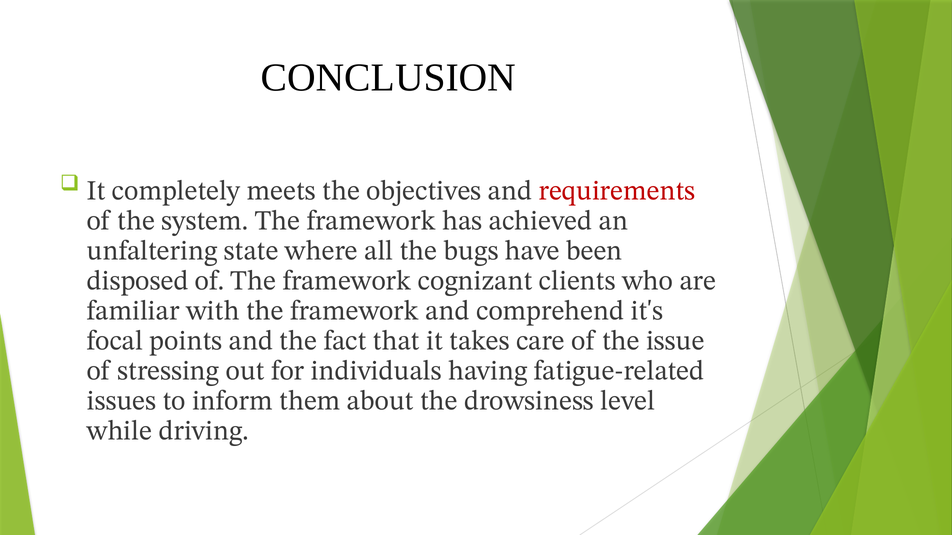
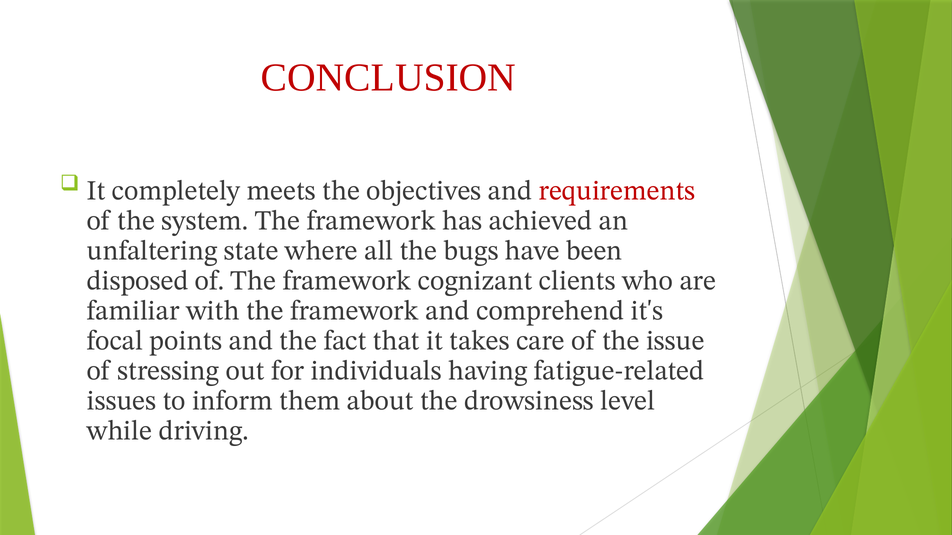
CONCLUSION colour: black -> red
